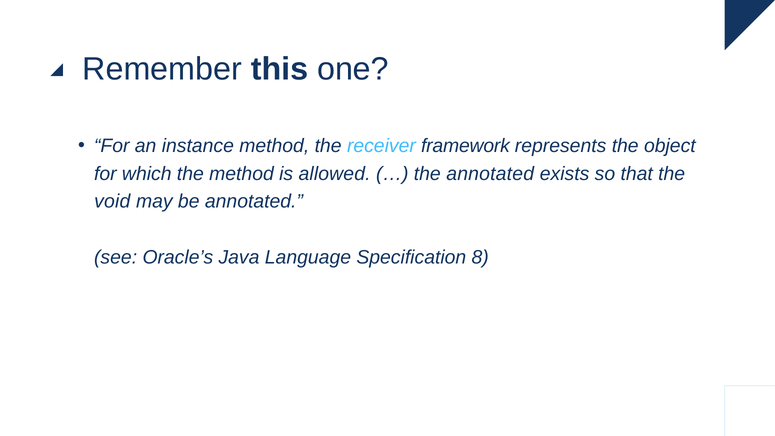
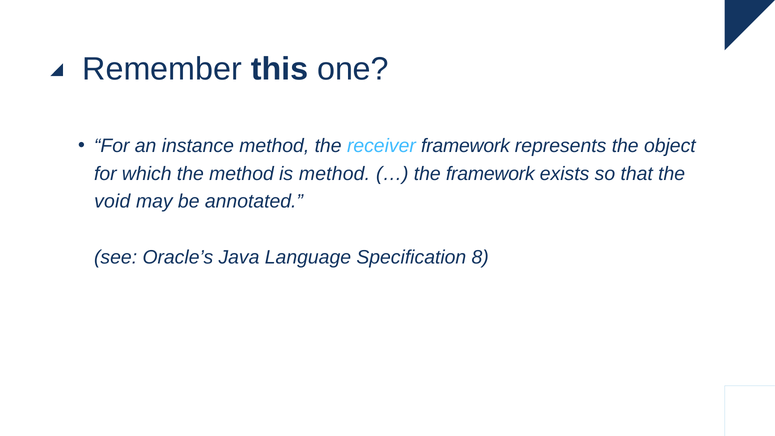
is allowed: allowed -> method
the annotated: annotated -> framework
